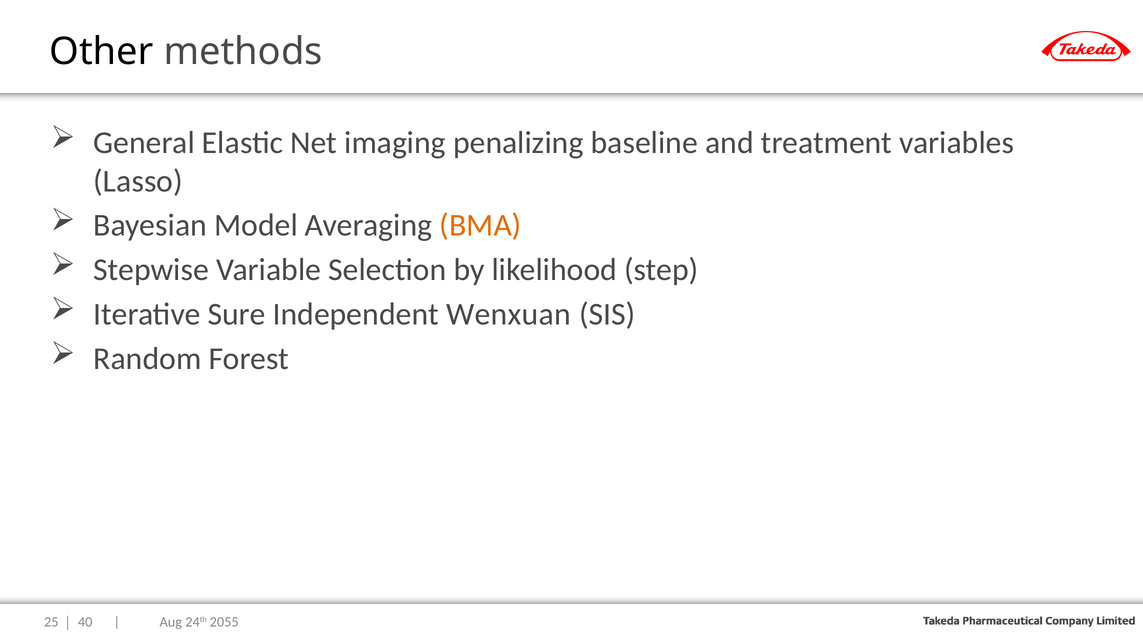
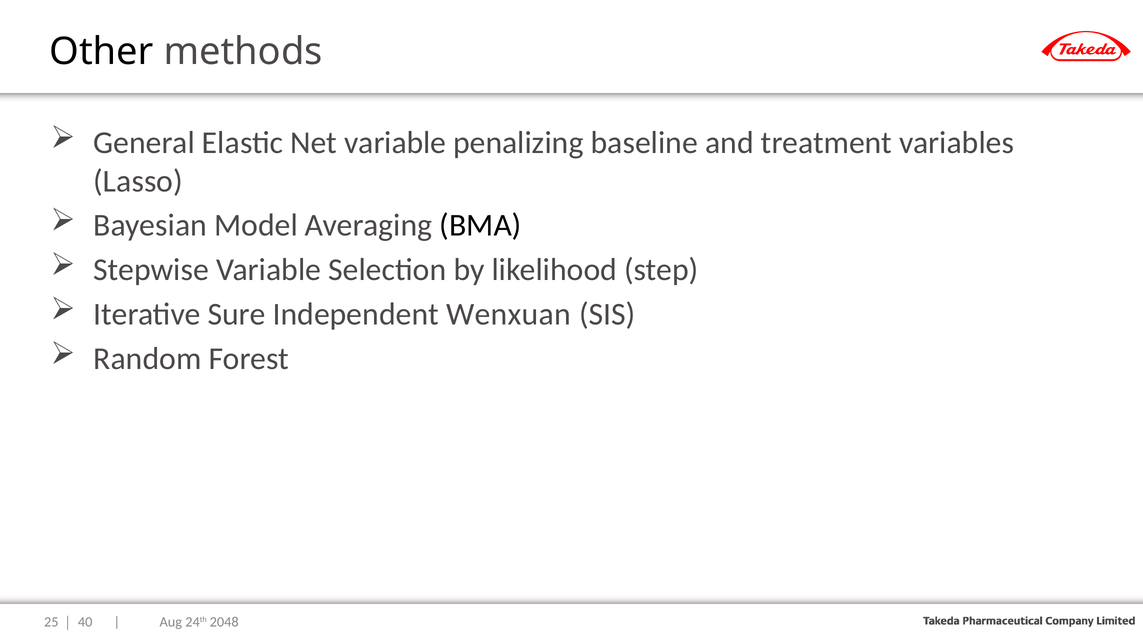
Net imaging: imaging -> variable
BMA colour: orange -> black
2055: 2055 -> 2048
